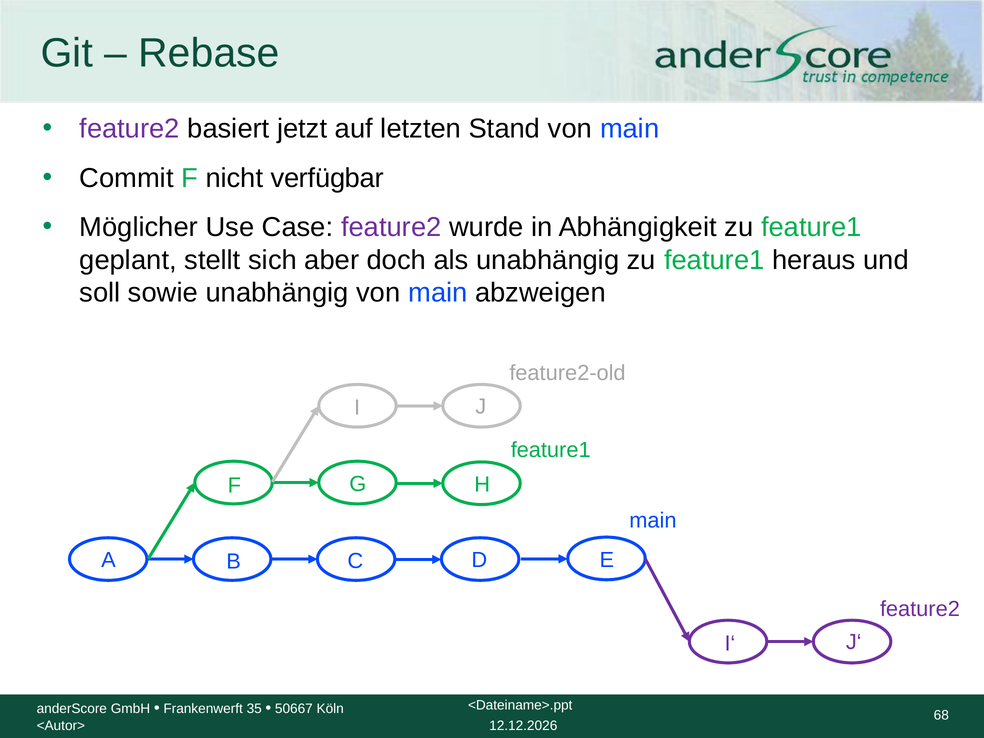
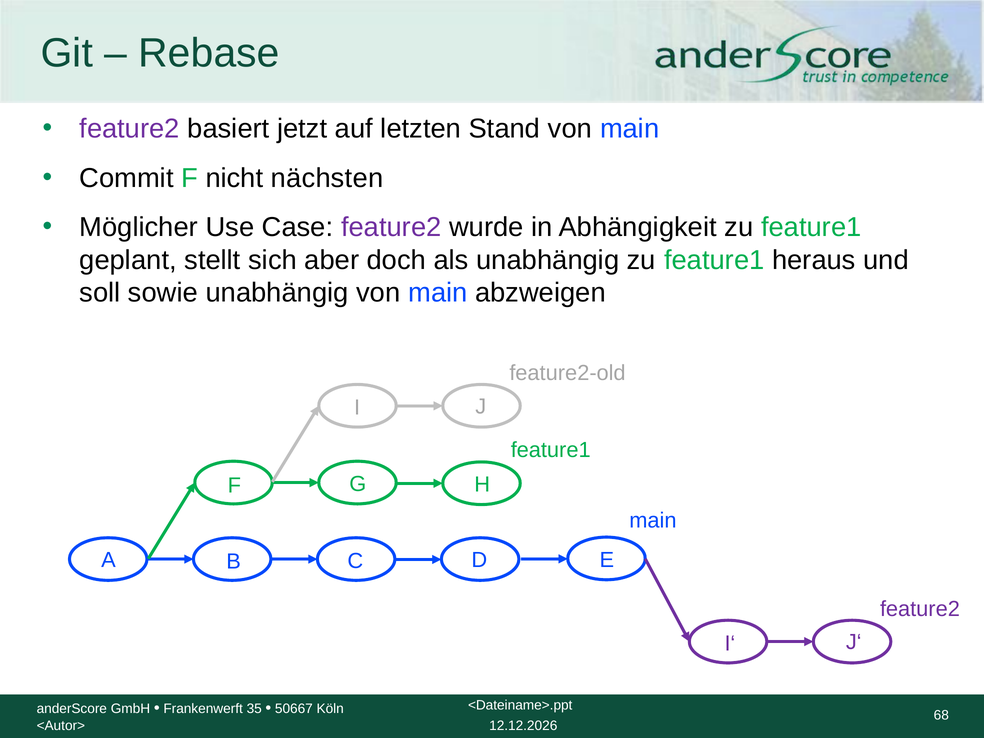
verfügbar: verfügbar -> nächsten
